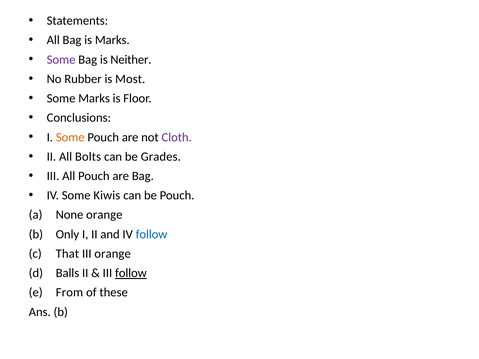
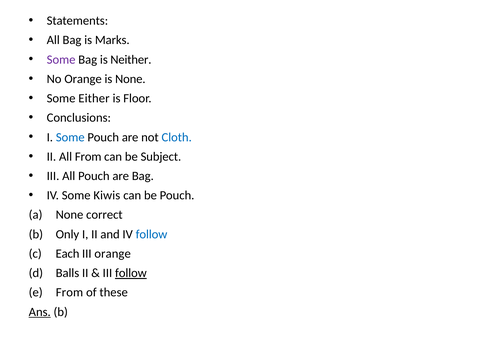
No Rubber: Rubber -> Orange
is Most: Most -> None
Some Marks: Marks -> Either
Some at (70, 137) colour: orange -> blue
Cloth colour: purple -> blue
All Bolts: Bolts -> From
Grades: Grades -> Subject
None orange: orange -> correct
That: That -> Each
Ans underline: none -> present
